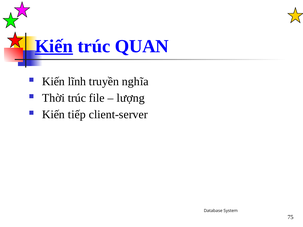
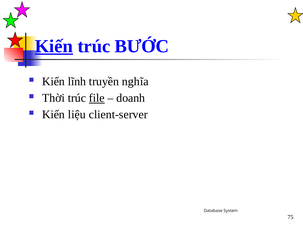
QUAN: QUAN -> BƯỚC
file underline: none -> present
lượng: lượng -> doanh
tiếp: tiếp -> liệu
